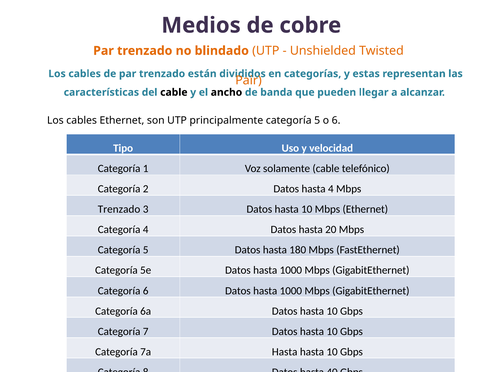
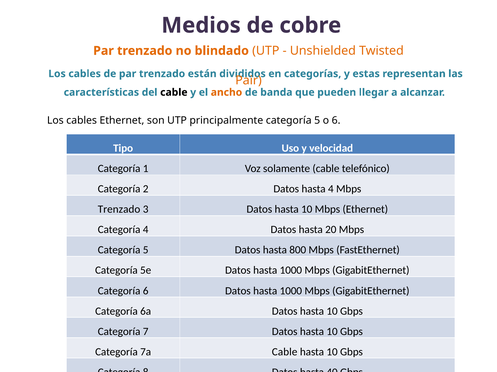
ancho colour: black -> orange
180: 180 -> 800
7a Hasta: Hasta -> Cable
